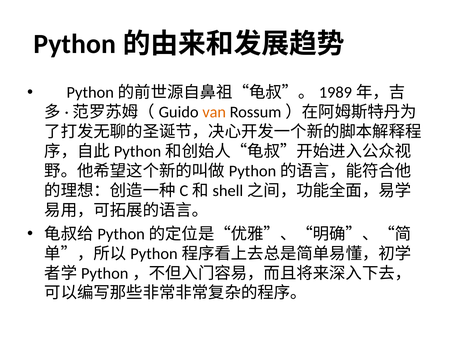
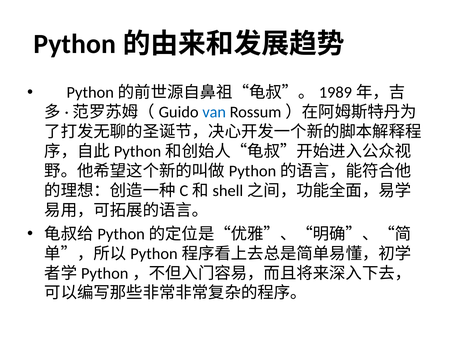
van colour: orange -> blue
